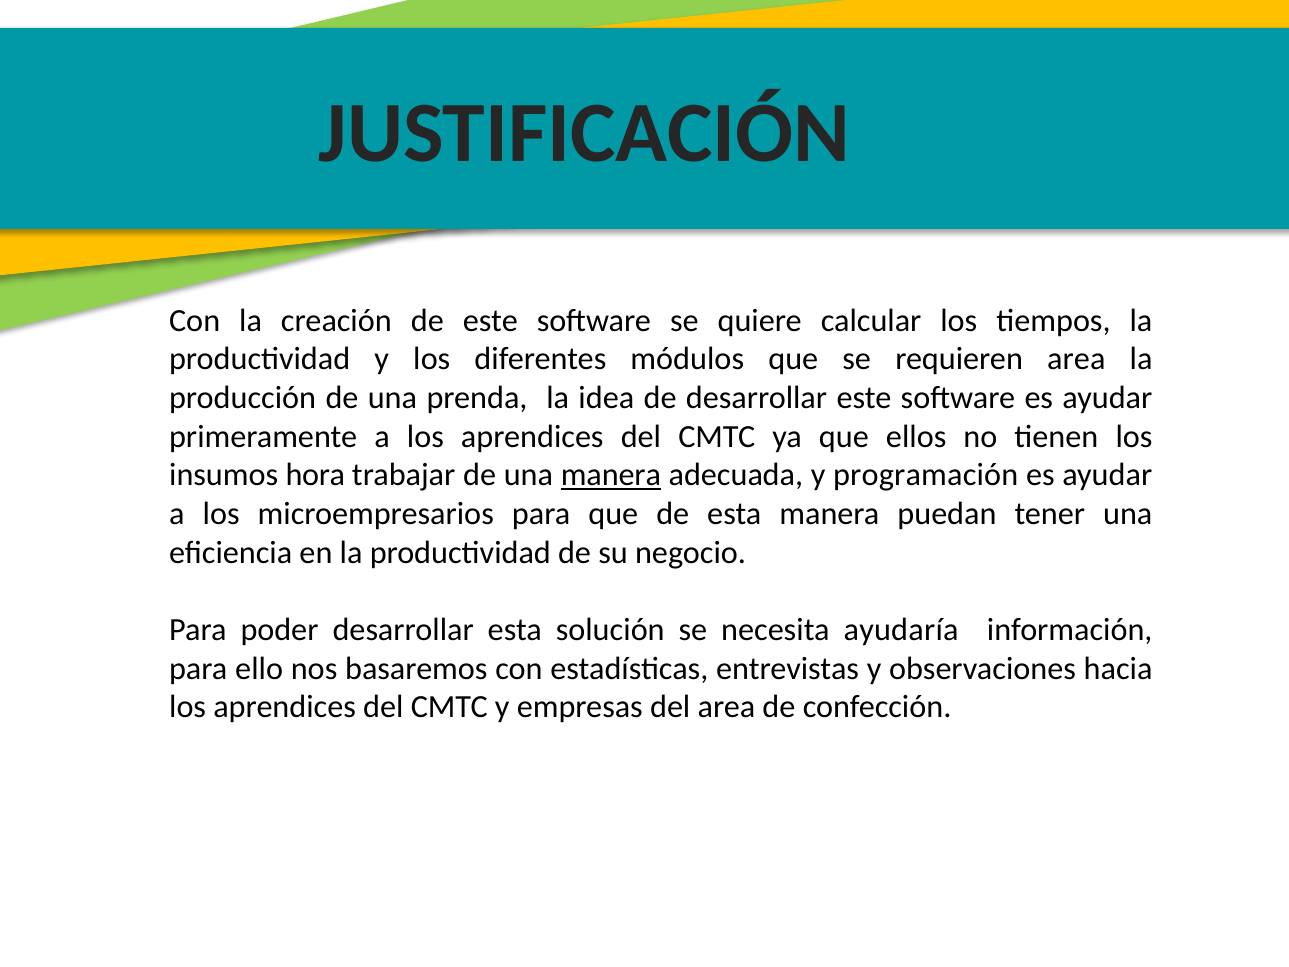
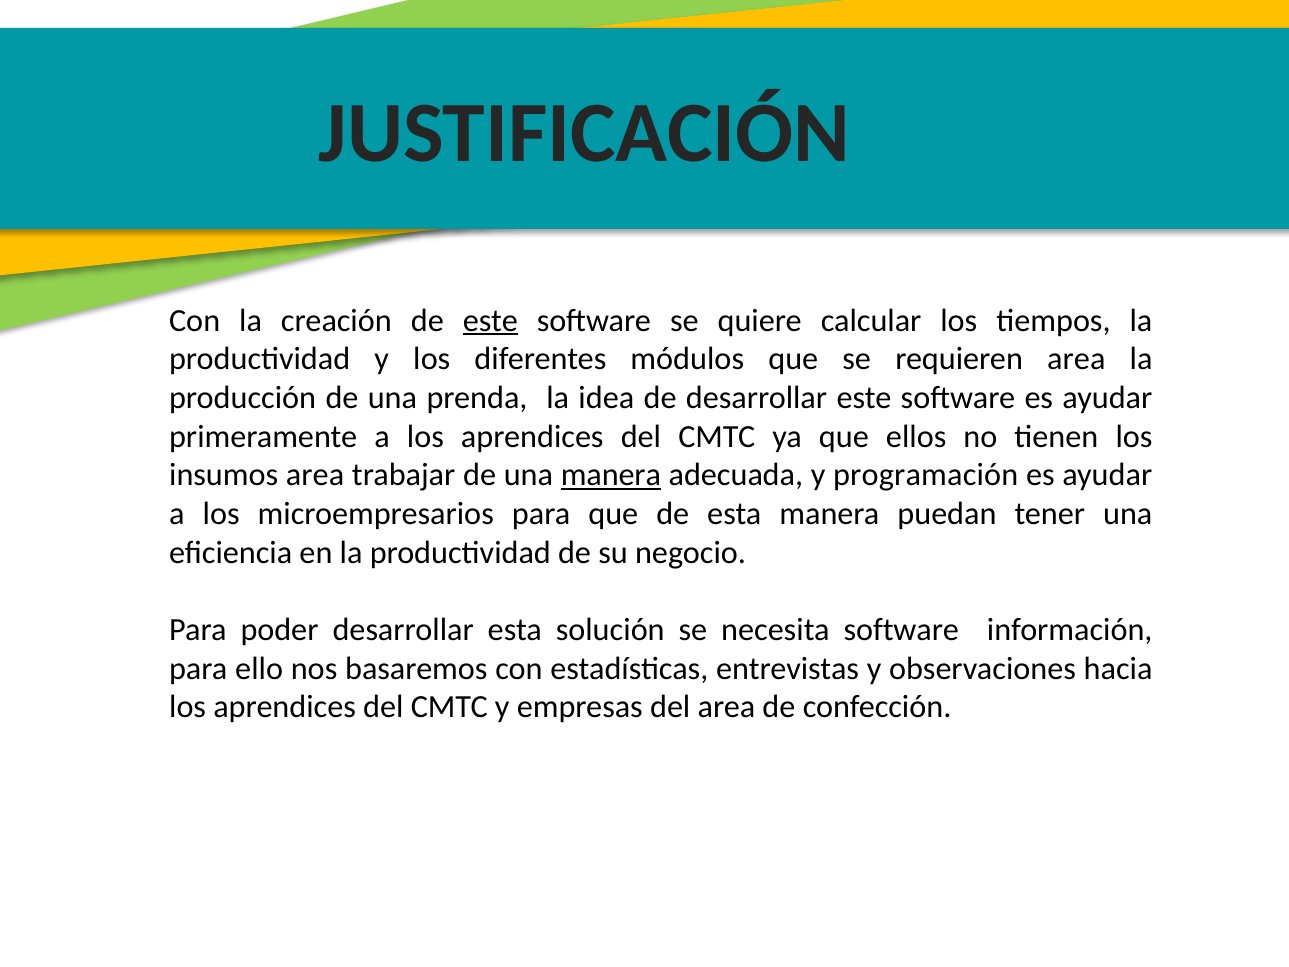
este at (490, 320) underline: none -> present
insumos hora: hora -> area
necesita ayudaría: ayudaría -> software
